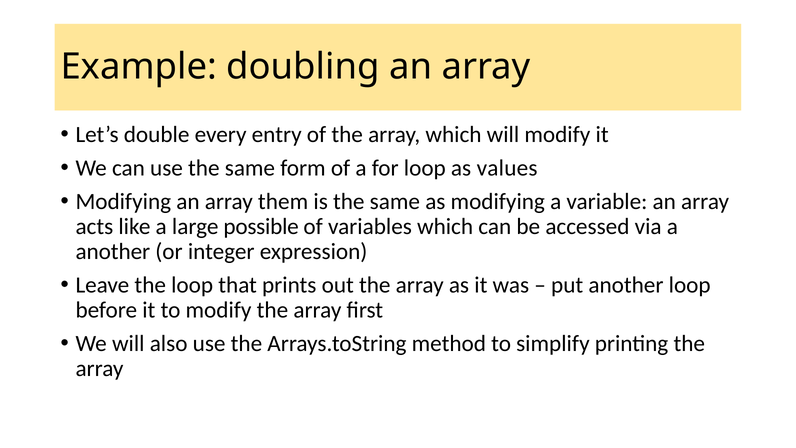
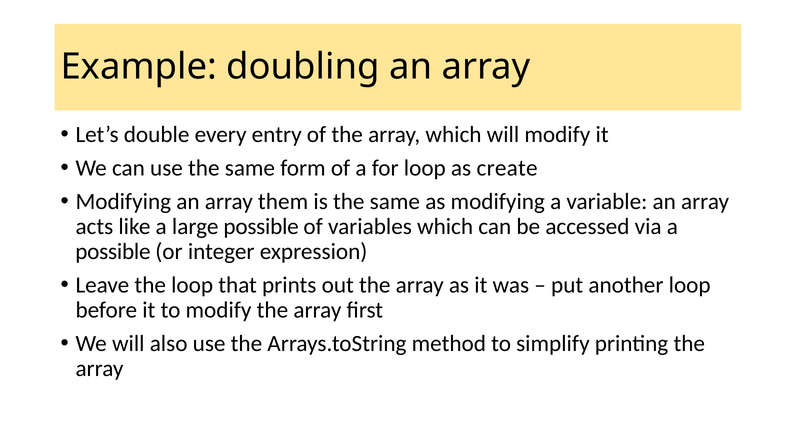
values: values -> create
another at (113, 251): another -> possible
